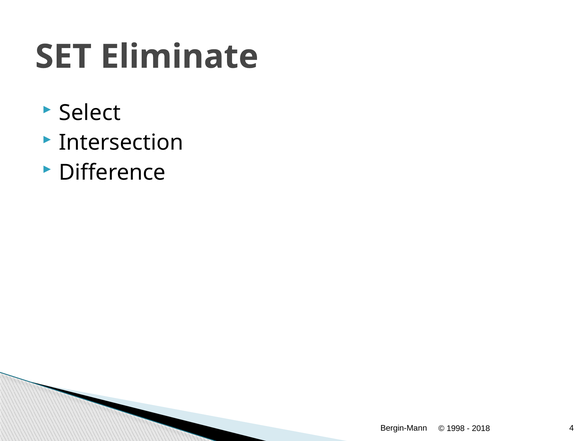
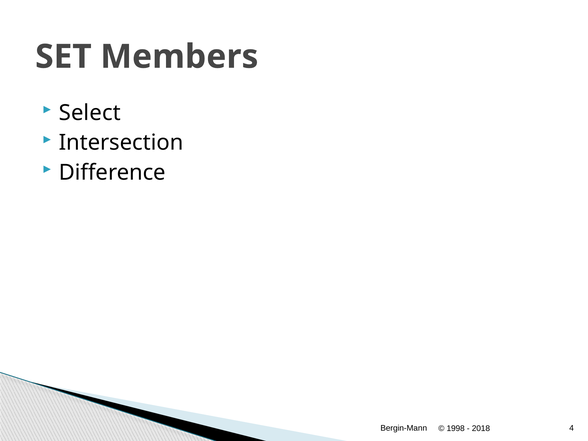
Eliminate: Eliminate -> Members
